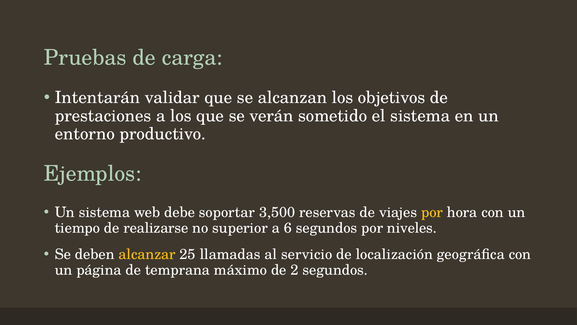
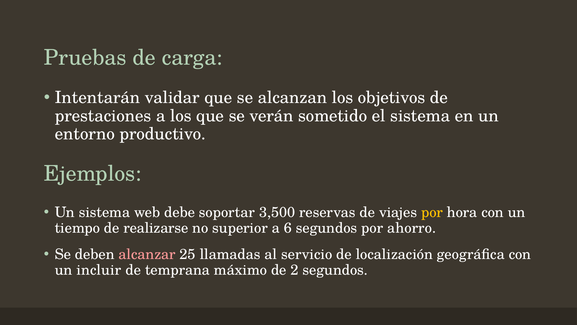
niveles: niveles -> ahorro
alcanzar colour: yellow -> pink
página: página -> incluir
